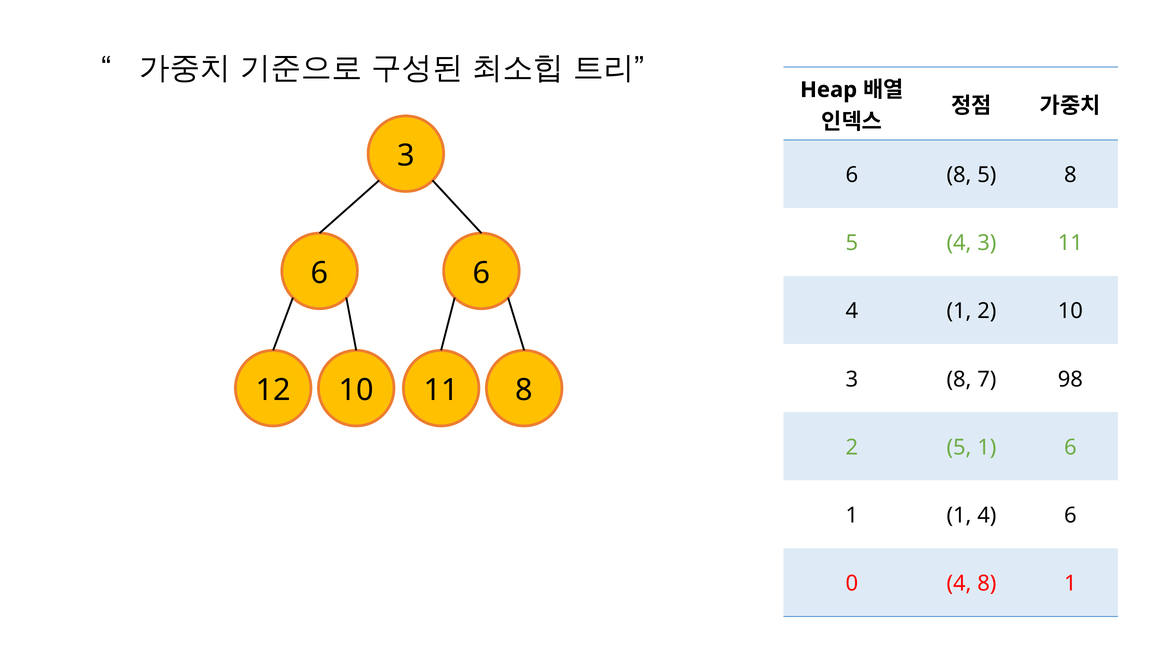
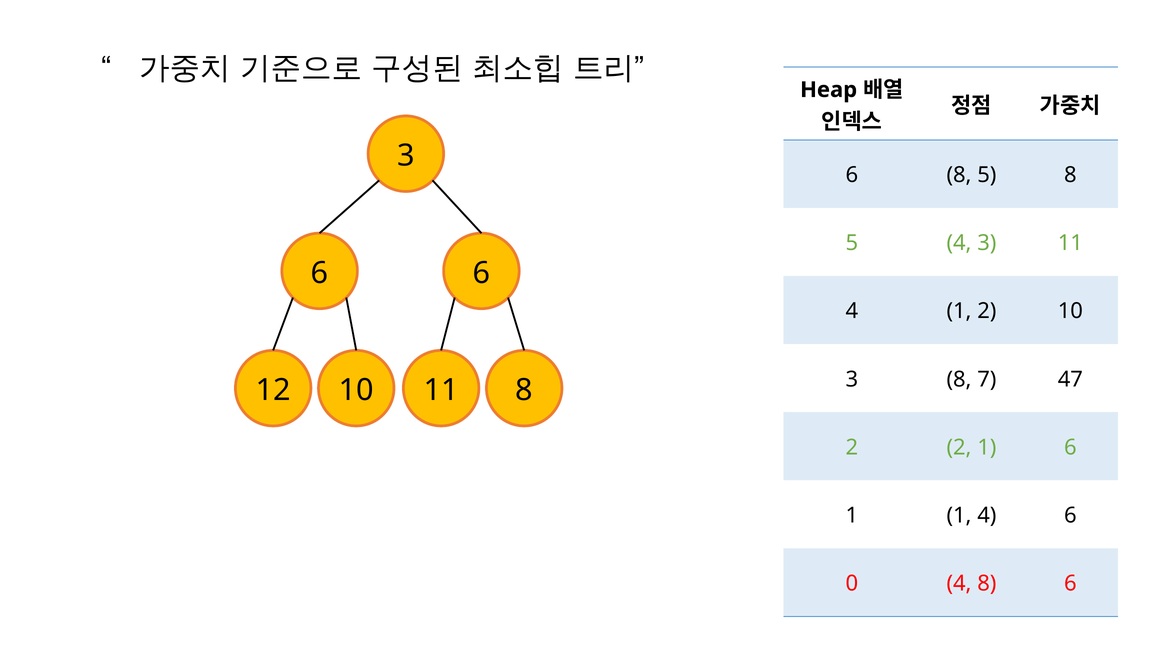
98: 98 -> 47
2 5: 5 -> 2
8 1: 1 -> 6
